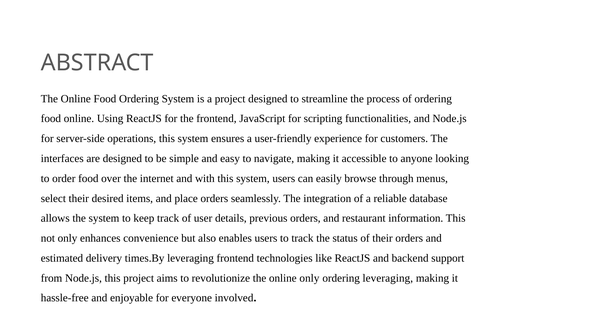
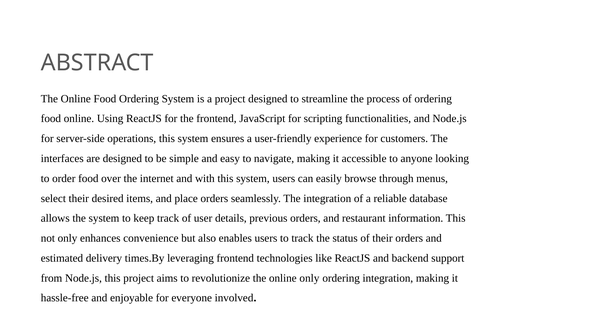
ordering leveraging: leveraging -> integration
